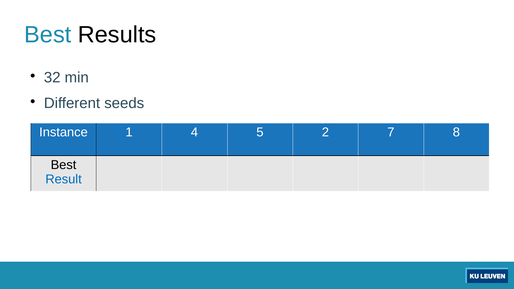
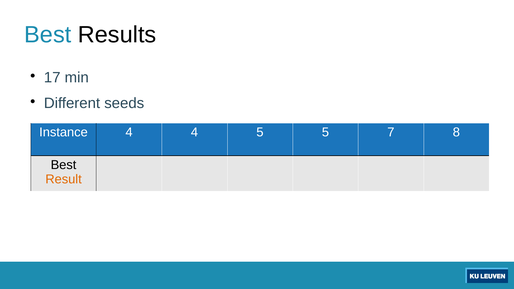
32: 32 -> 17
Instance 1: 1 -> 4
5 2: 2 -> 5
Result colour: blue -> orange
